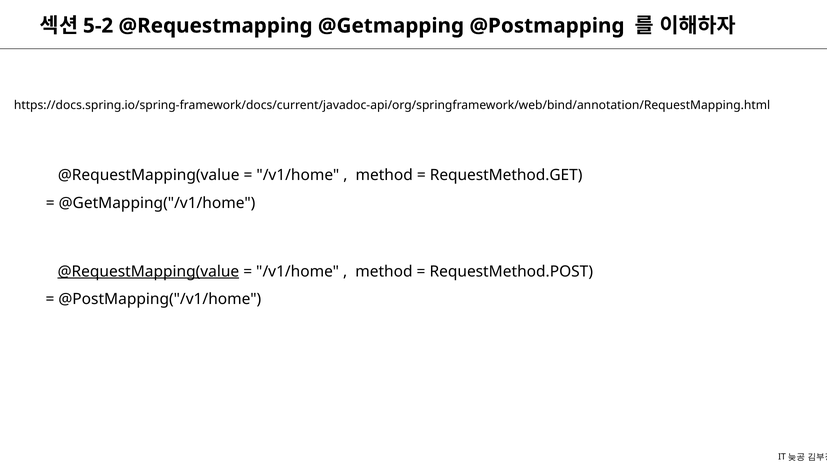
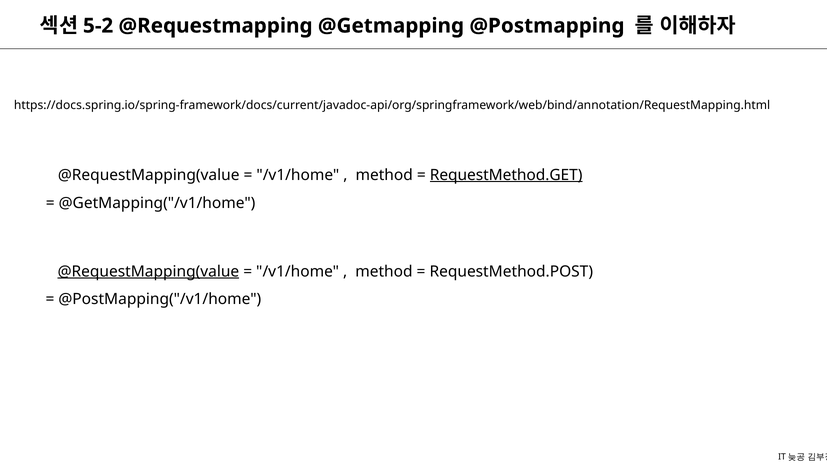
RequestMethod.GET underline: none -> present
